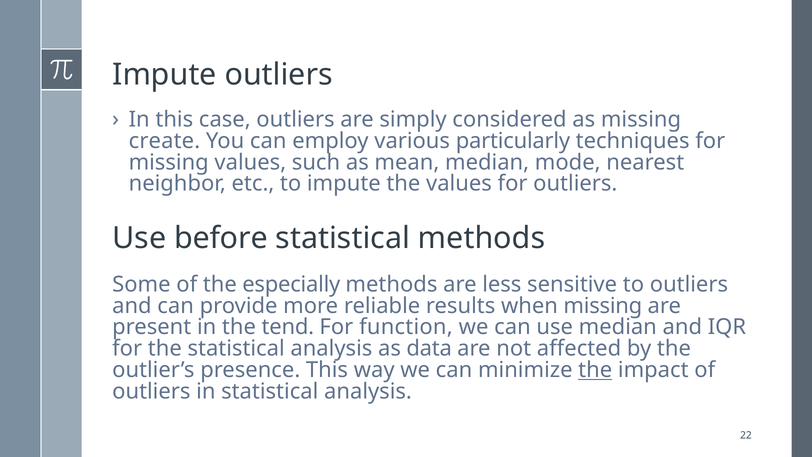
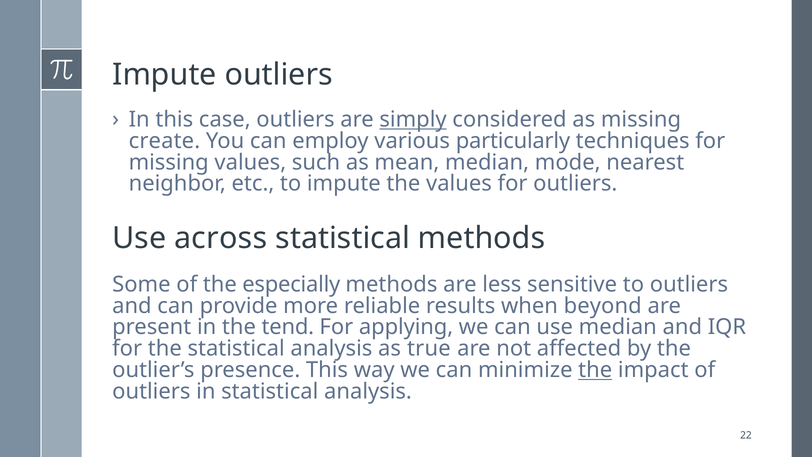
simply underline: none -> present
before: before -> across
when missing: missing -> beyond
function: function -> applying
data: data -> true
